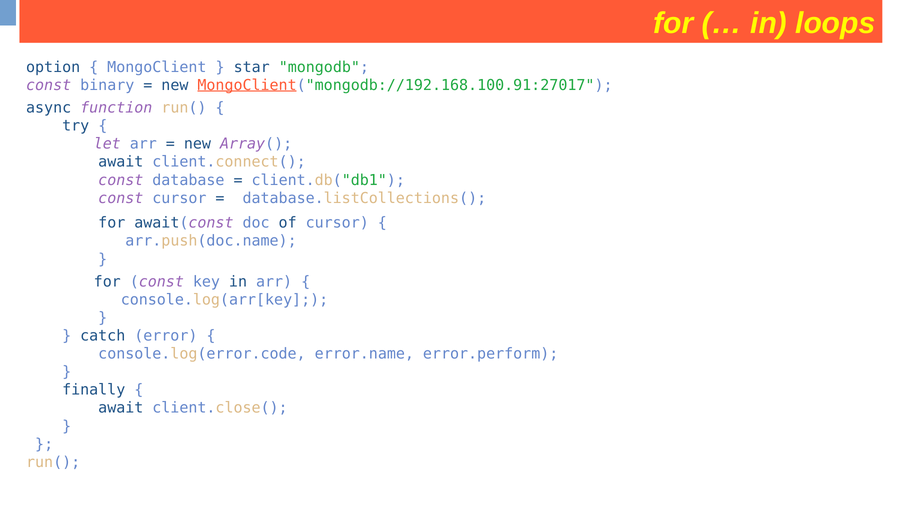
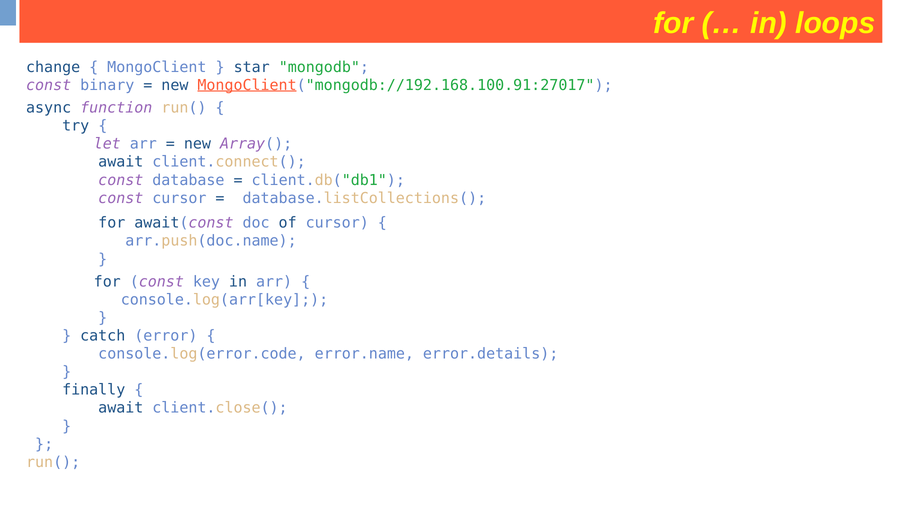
option: option -> change
error.perform: error.perform -> error.details
